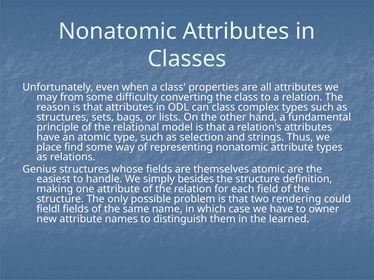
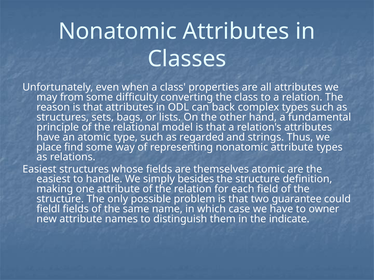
can class: class -> back
selection: selection -> regarded
Genius at (39, 169): Genius -> Easiest
rendering: rendering -> guarantee
learned: learned -> indicate
